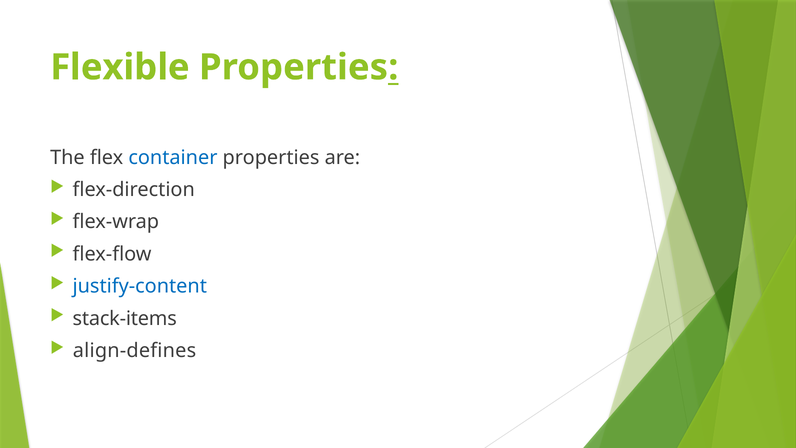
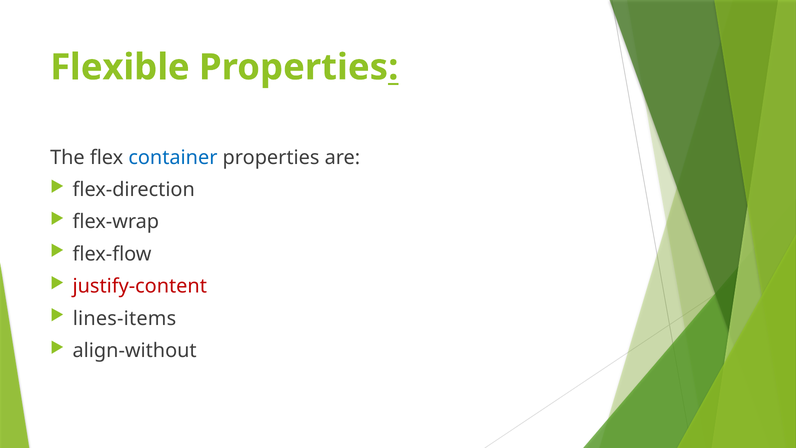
justify-content colour: blue -> red
stack-items: stack-items -> lines-items
align-defines: align-defines -> align-without
